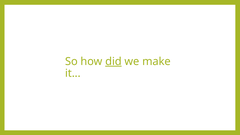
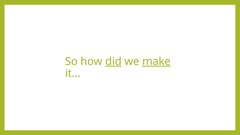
make underline: none -> present
